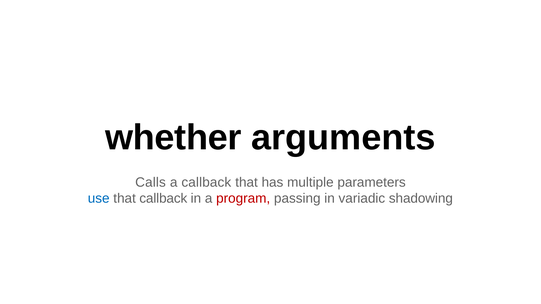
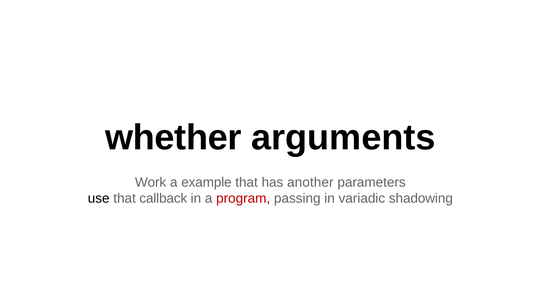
Calls: Calls -> Work
a callback: callback -> example
multiple: multiple -> another
use colour: blue -> black
